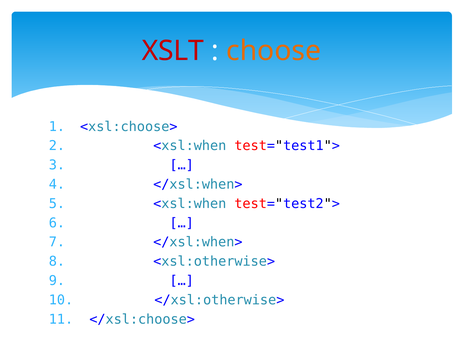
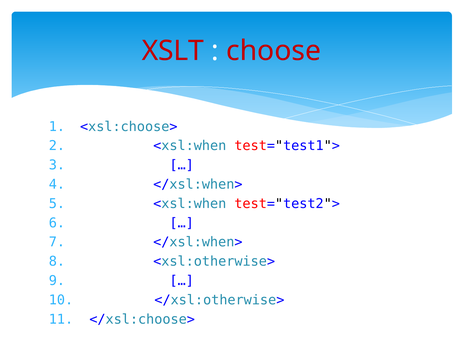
choose colour: orange -> red
